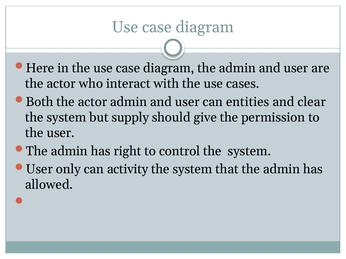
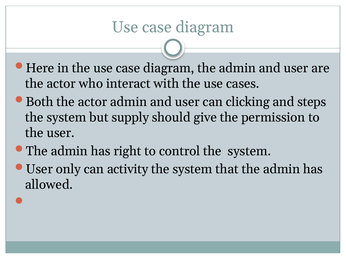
entities: entities -> clicking
clear: clear -> steps
